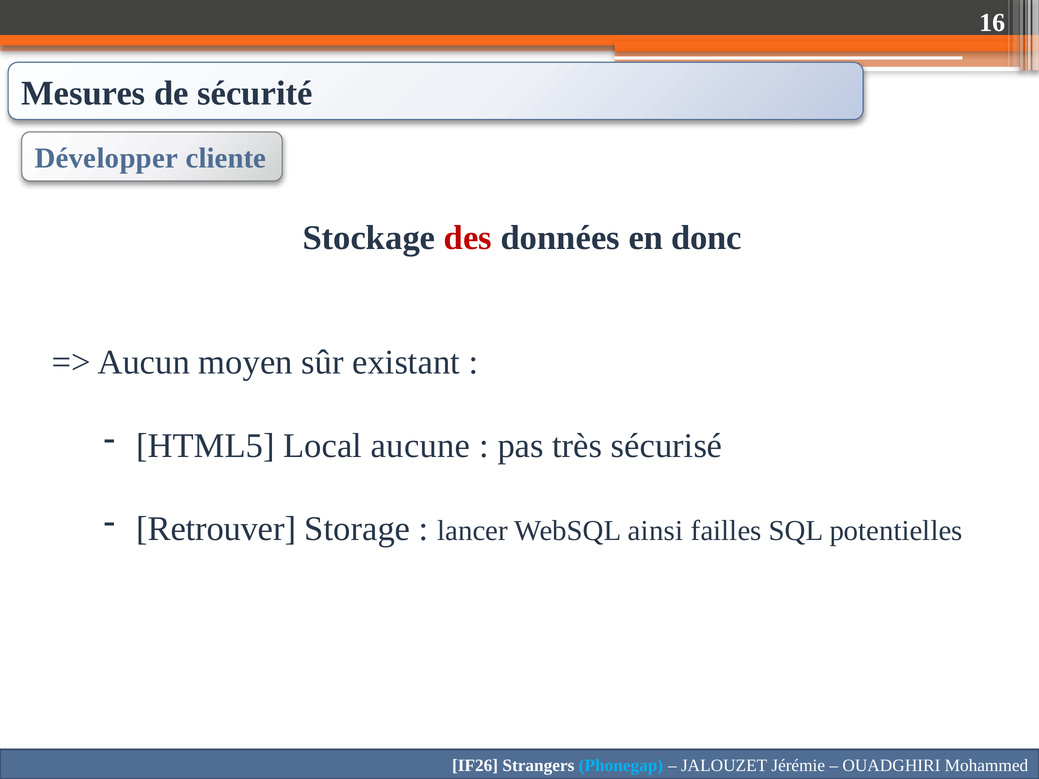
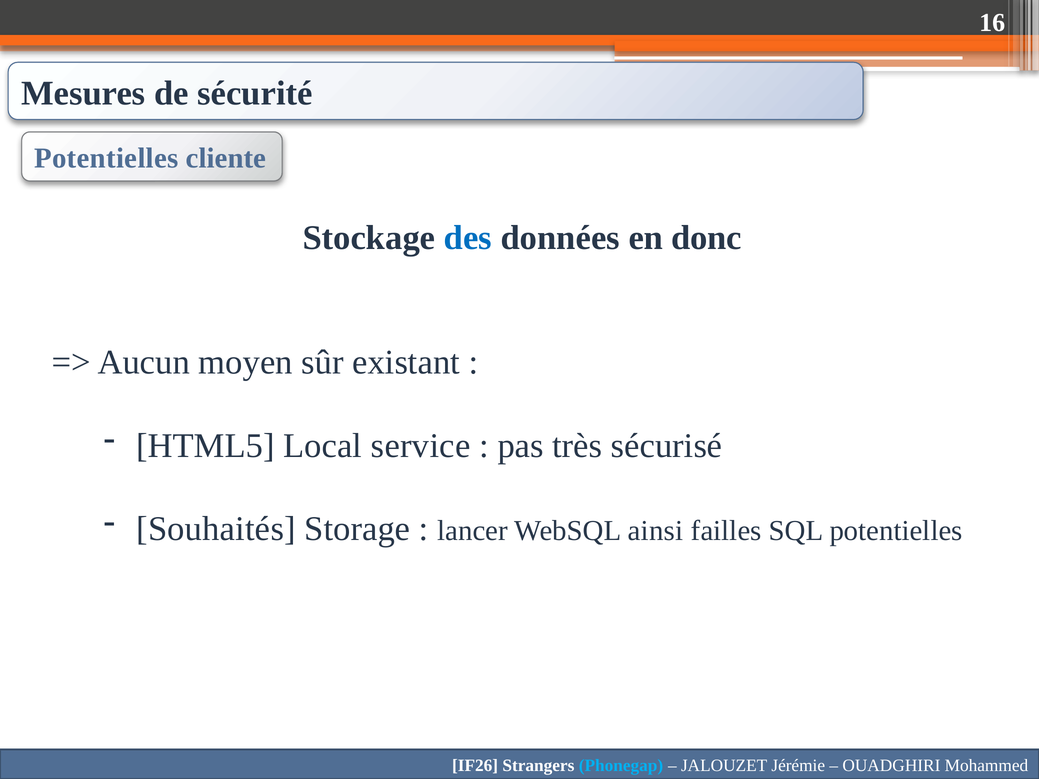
Développer at (106, 159): Développer -> Potentielles
des colour: red -> blue
aucune: aucune -> service
Retrouver: Retrouver -> Souhaités
